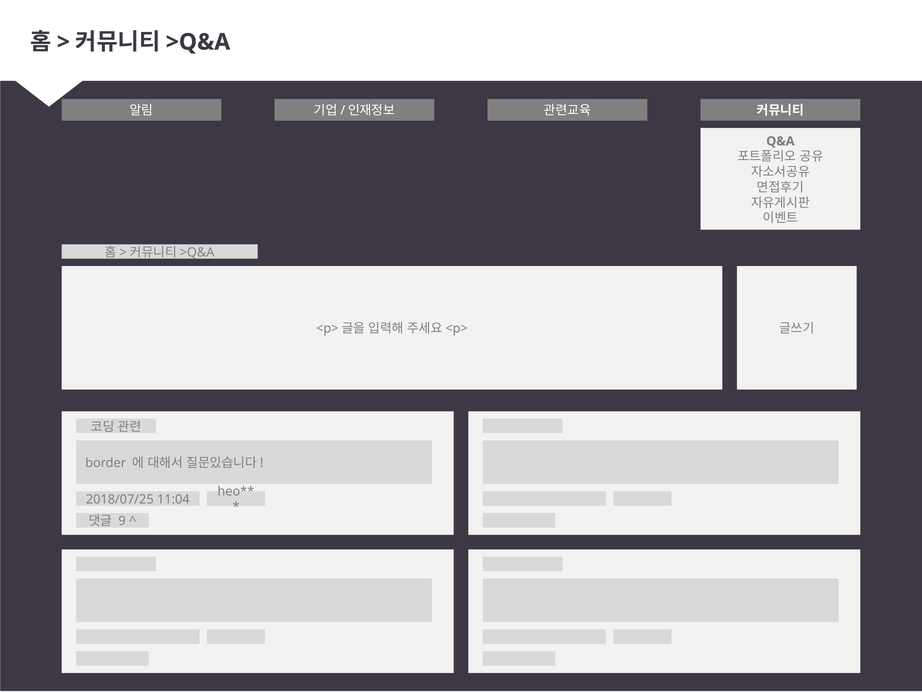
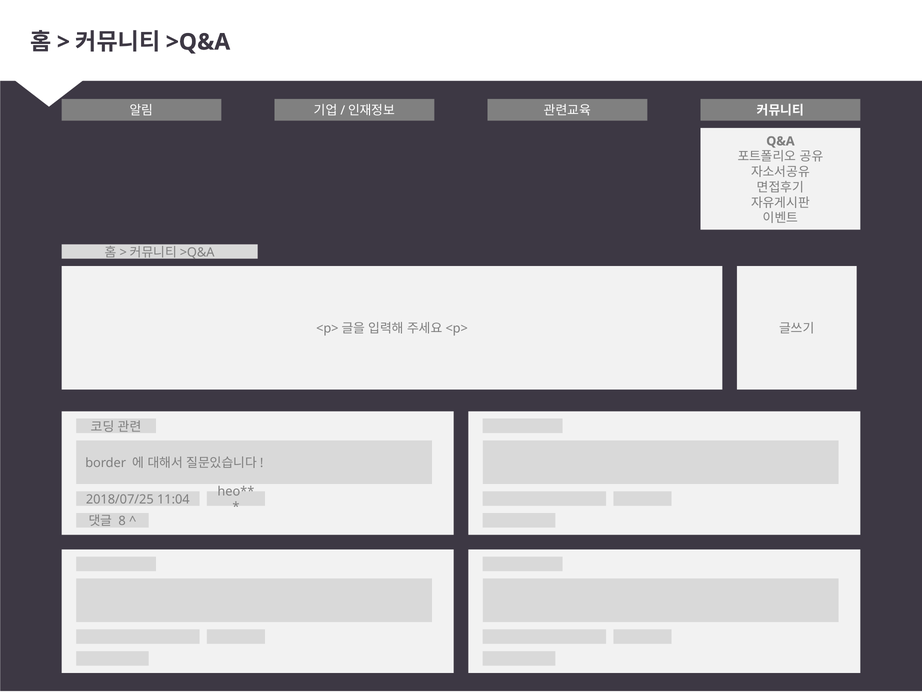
9: 9 -> 8
